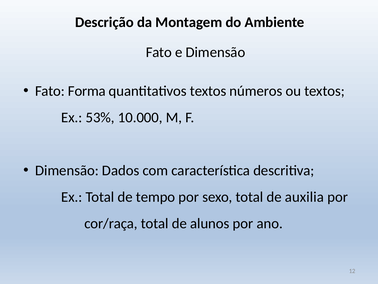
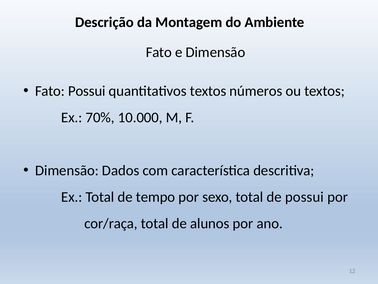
Fato Forma: Forma -> Possui
53%: 53% -> 70%
de auxilia: auxilia -> possui
